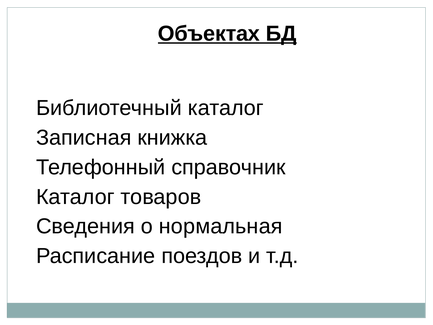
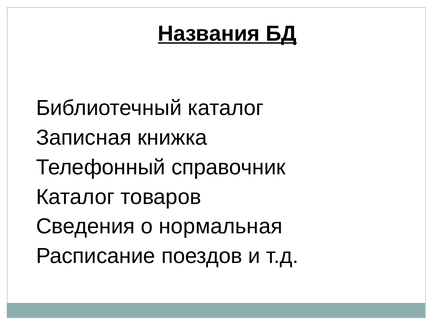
Объектах: Объектах -> Названия
